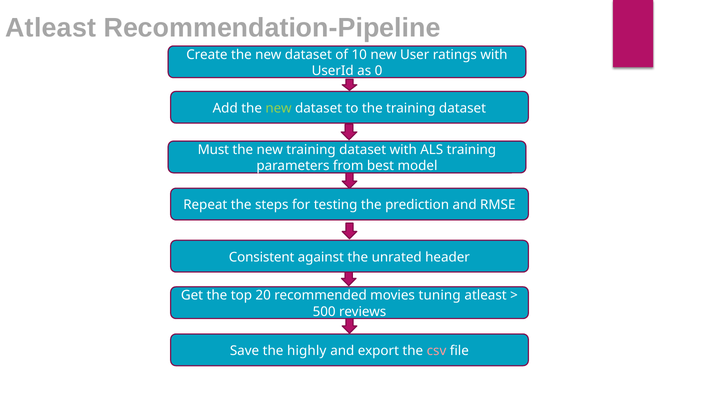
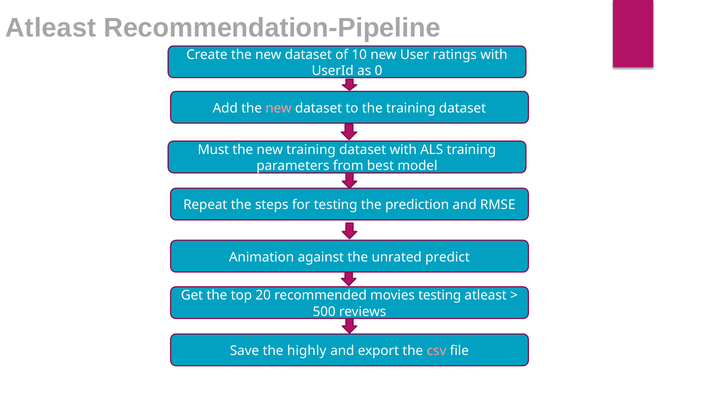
new at (279, 108) colour: light green -> pink
Consistent: Consistent -> Animation
header: header -> predict
movies tuning: tuning -> testing
